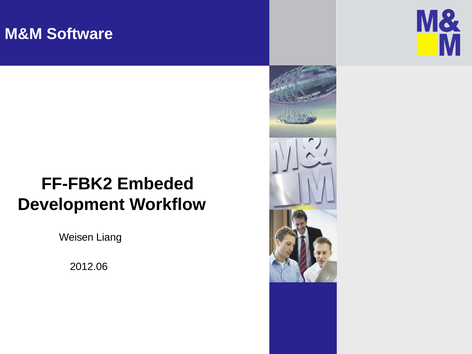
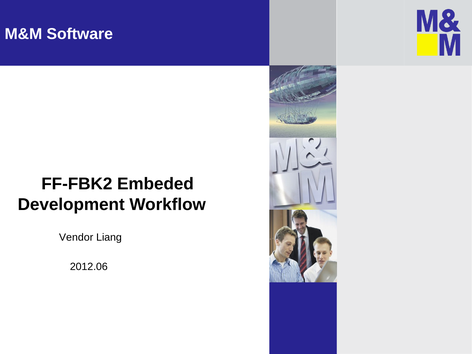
Weisen: Weisen -> Vendor
